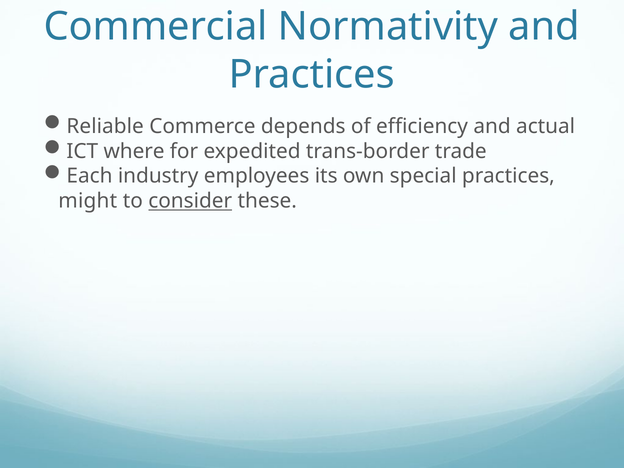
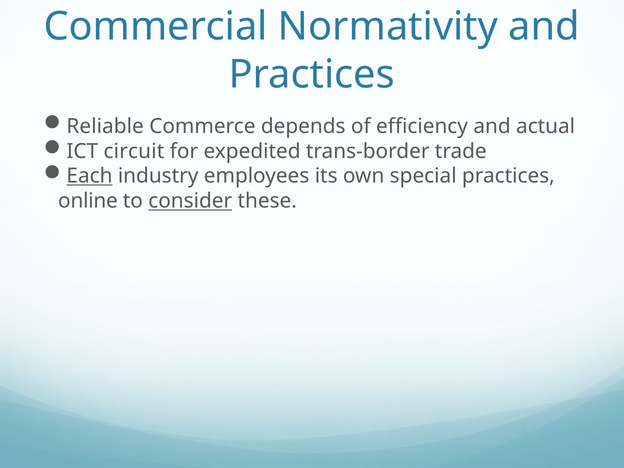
where: where -> circuit
Each underline: none -> present
might: might -> online
